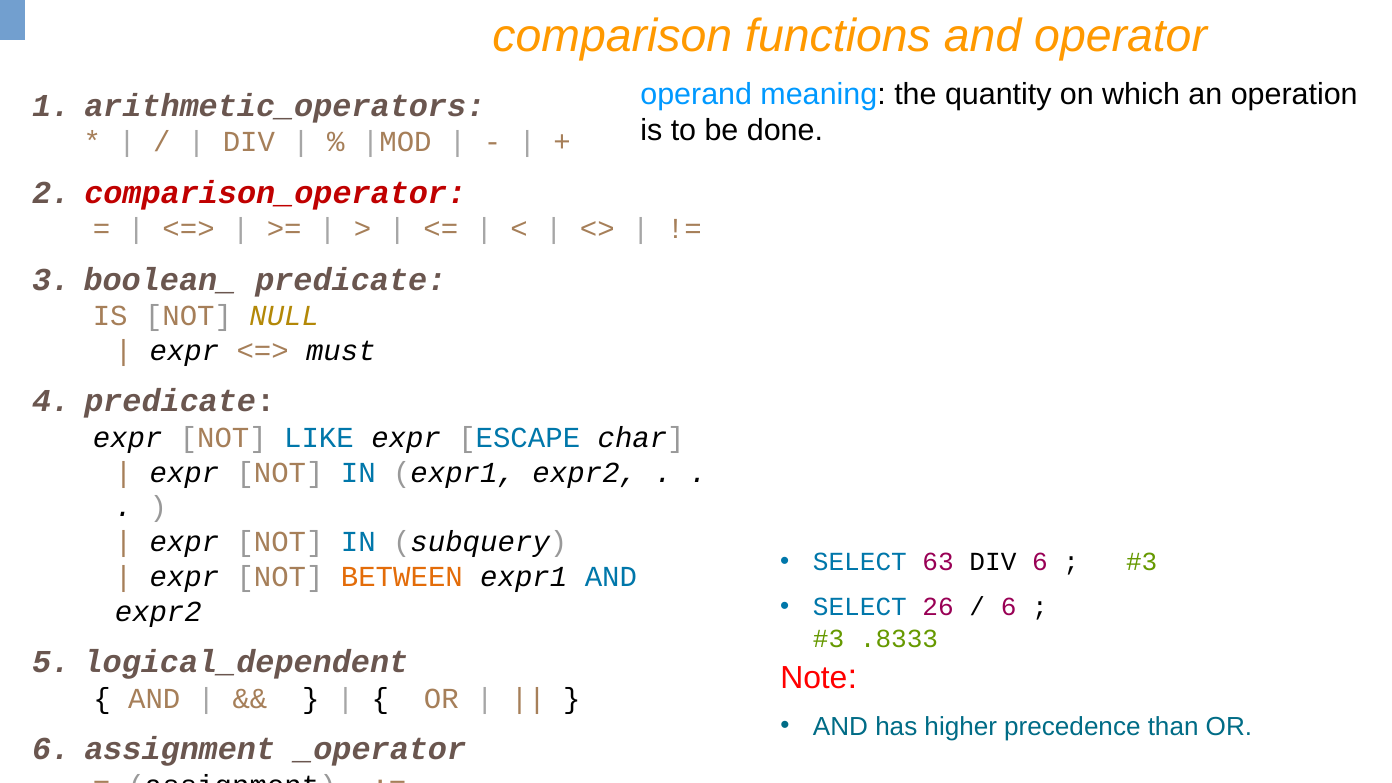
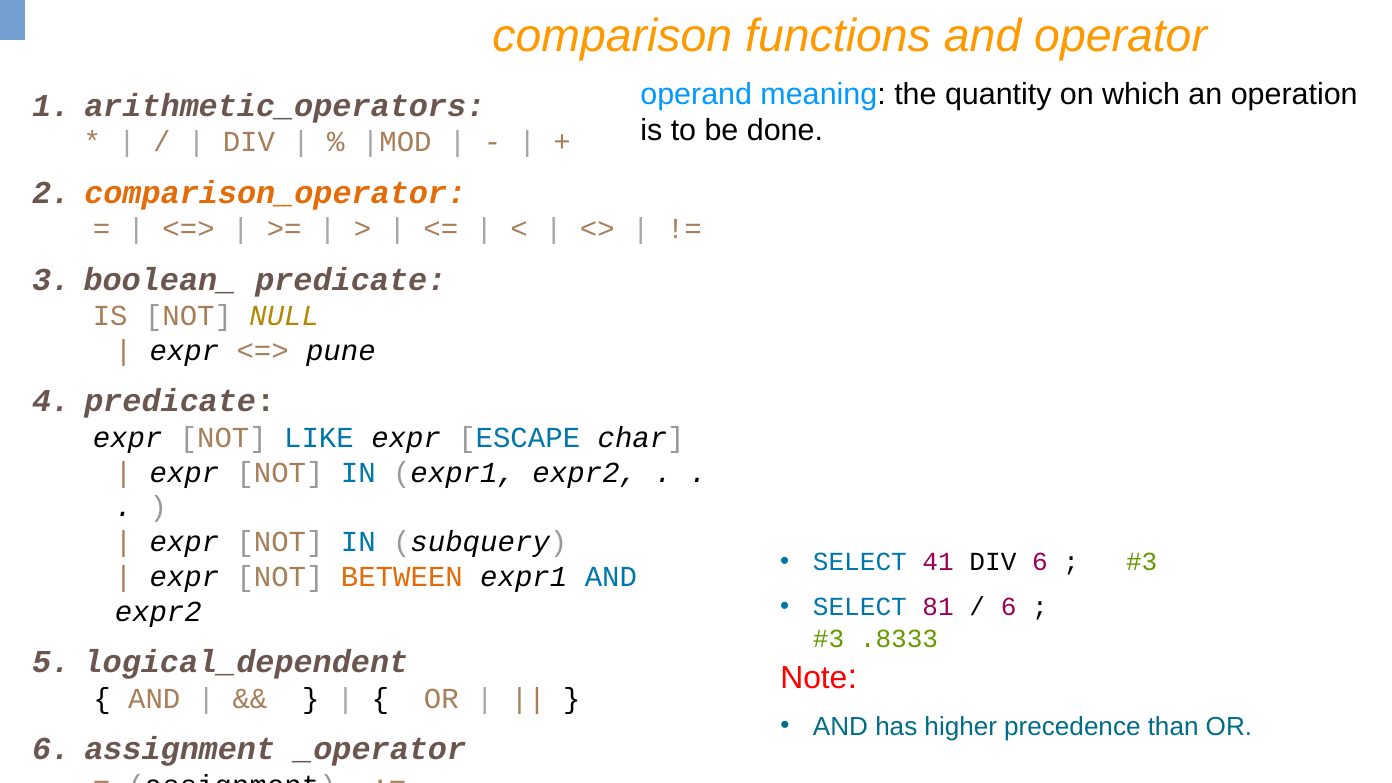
comparison_operator colour: red -> orange
must: must -> pune
63: 63 -> 41
26: 26 -> 81
